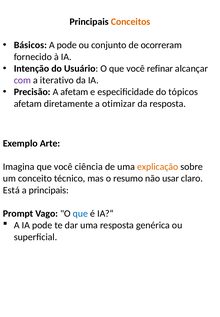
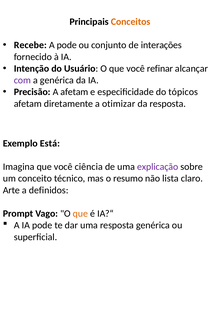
Básicos: Básicos -> Recebe
ocorreram: ocorreram -> interações
a iterativo: iterativo -> genérica
Arte: Arte -> Está
explicação colour: orange -> purple
usar: usar -> lista
Está: Está -> Arte
a principais: principais -> definidos
que at (80, 214) colour: blue -> orange
